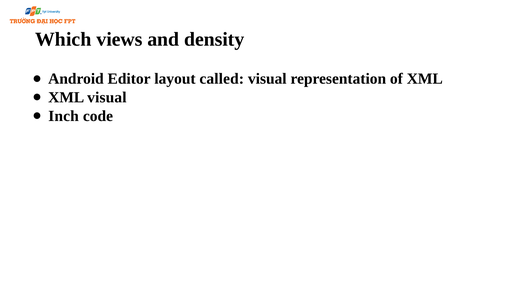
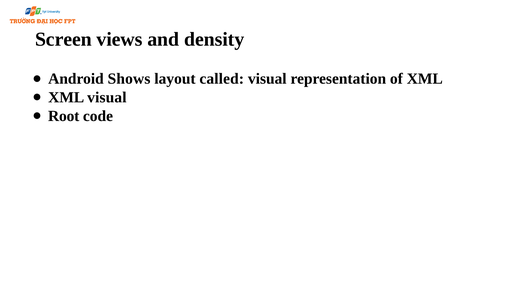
Which: Which -> Screen
Editor: Editor -> Shows
Inch: Inch -> Root
